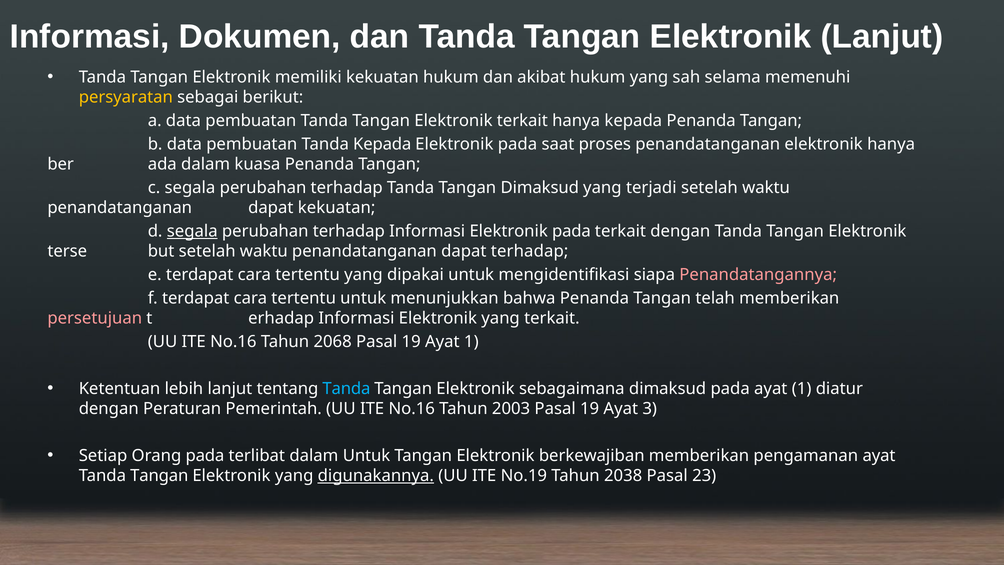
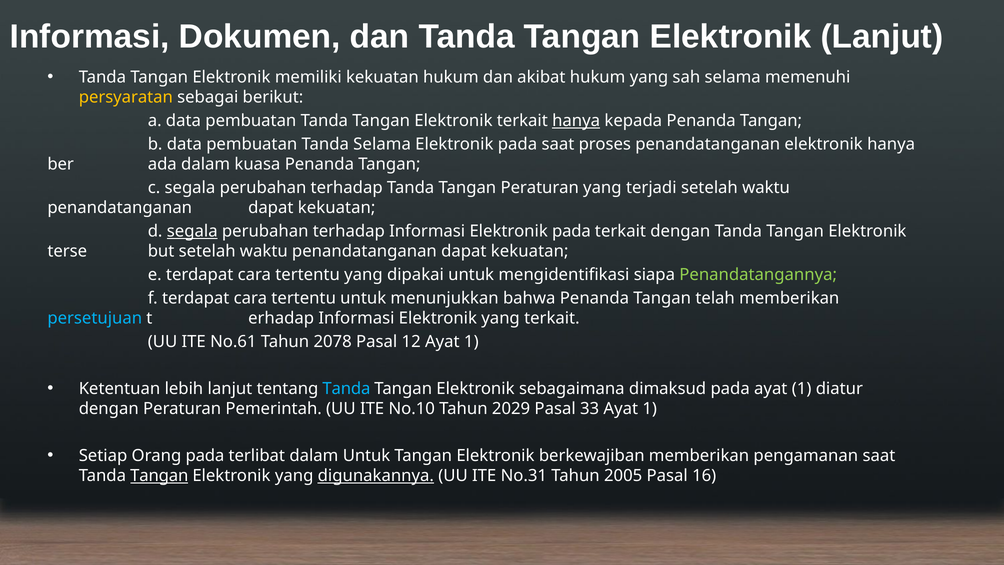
hanya at (576, 121) underline: none -> present
Tanda Kepada: Kepada -> Selama
Tangan Dimaksud: Dimaksud -> Peraturan
terhadap at (530, 251): terhadap -> kekuatan
Penandatangannya colour: pink -> light green
persetujuan colour: pink -> light blue
No.16 at (233, 342): No.16 -> No.61
2068: 2068 -> 2078
19 at (411, 342): 19 -> 12
Pemerintah UU ITE No.16: No.16 -> No.10
2003: 2003 -> 2029
19 at (590, 409): 19 -> 33
3 at (650, 409): 3 -> 1
pengamanan ayat: ayat -> saat
Tangan at (159, 476) underline: none -> present
No.19: No.19 -> No.31
2038: 2038 -> 2005
23: 23 -> 16
